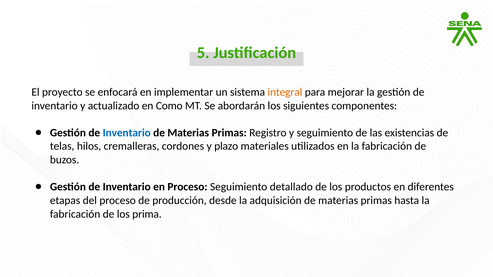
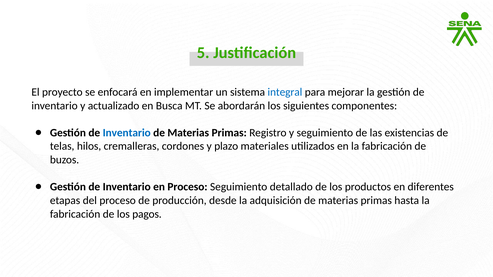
integral colour: orange -> blue
Como: Como -> Busca
prima: prima -> pagos
